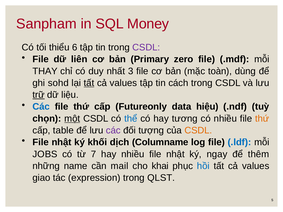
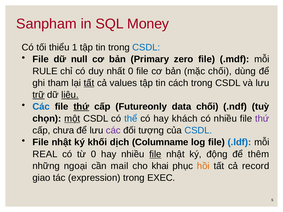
6: 6 -> 1
CSDL at (146, 47) colour: purple -> blue
liên: liên -> null
THAY: THAY -> RULE
nhất 3: 3 -> 0
mặc toàn: toàn -> chối
sohd: sohd -> tham
liệu underline: none -> present
thứ at (81, 107) underline: none -> present
data hiệu: hiệu -> chối
tương: tương -> khách
thứ at (262, 119) colour: orange -> purple
table: table -> chưa
CSDL at (198, 131) colour: orange -> blue
JOBS: JOBS -> REAL
từ 7: 7 -> 0
file at (155, 154) underline: none -> present
ngay: ngay -> động
name: name -> ngoại
hồi colour: blue -> orange
values at (256, 166): values -> record
QLST: QLST -> EXEC
